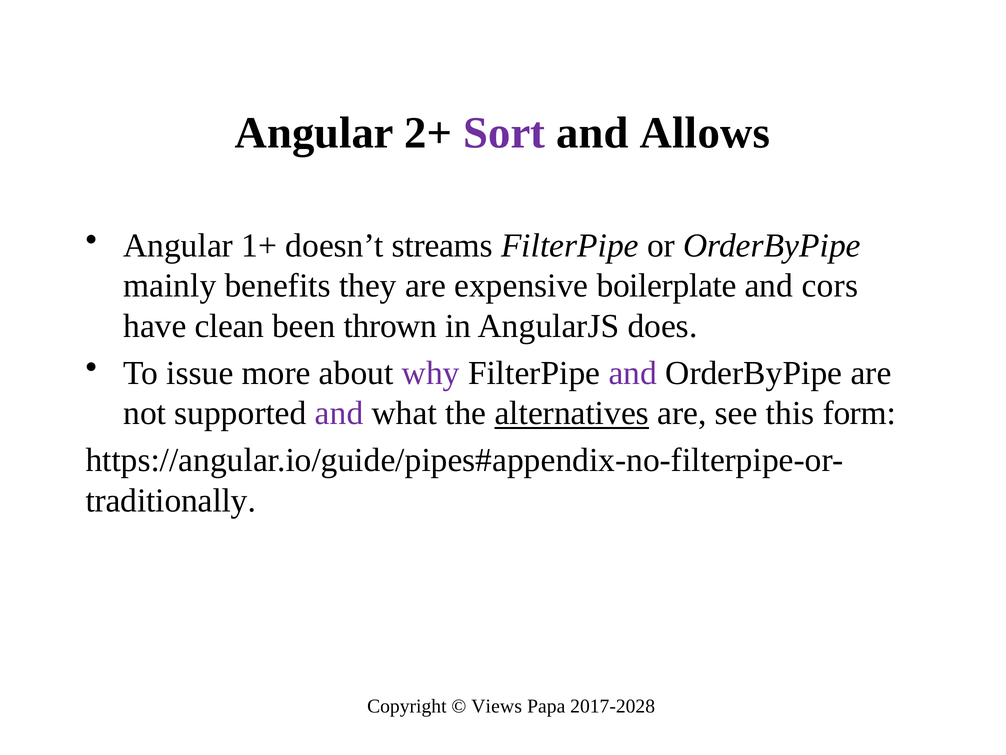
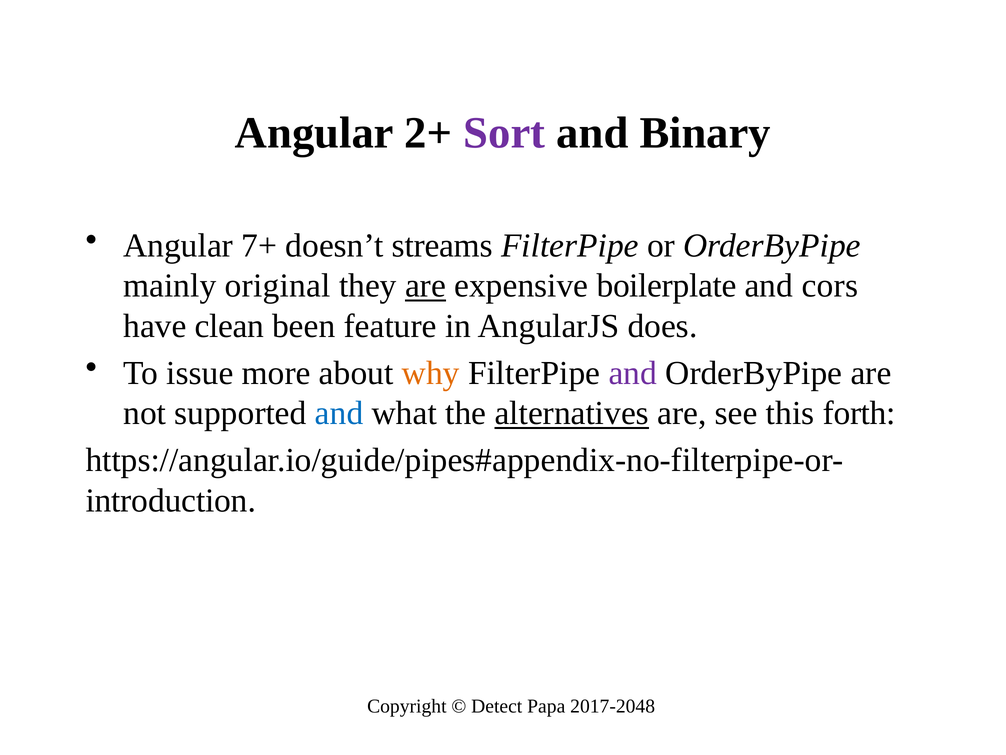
Allows: Allows -> Binary
1+: 1+ -> 7+
benefits: benefits -> original
are at (425, 286) underline: none -> present
thrown: thrown -> feature
why colour: purple -> orange
and at (339, 413) colour: purple -> blue
form: form -> forth
traditionally: traditionally -> introduction
Views: Views -> Detect
2017-2028: 2017-2028 -> 2017-2048
